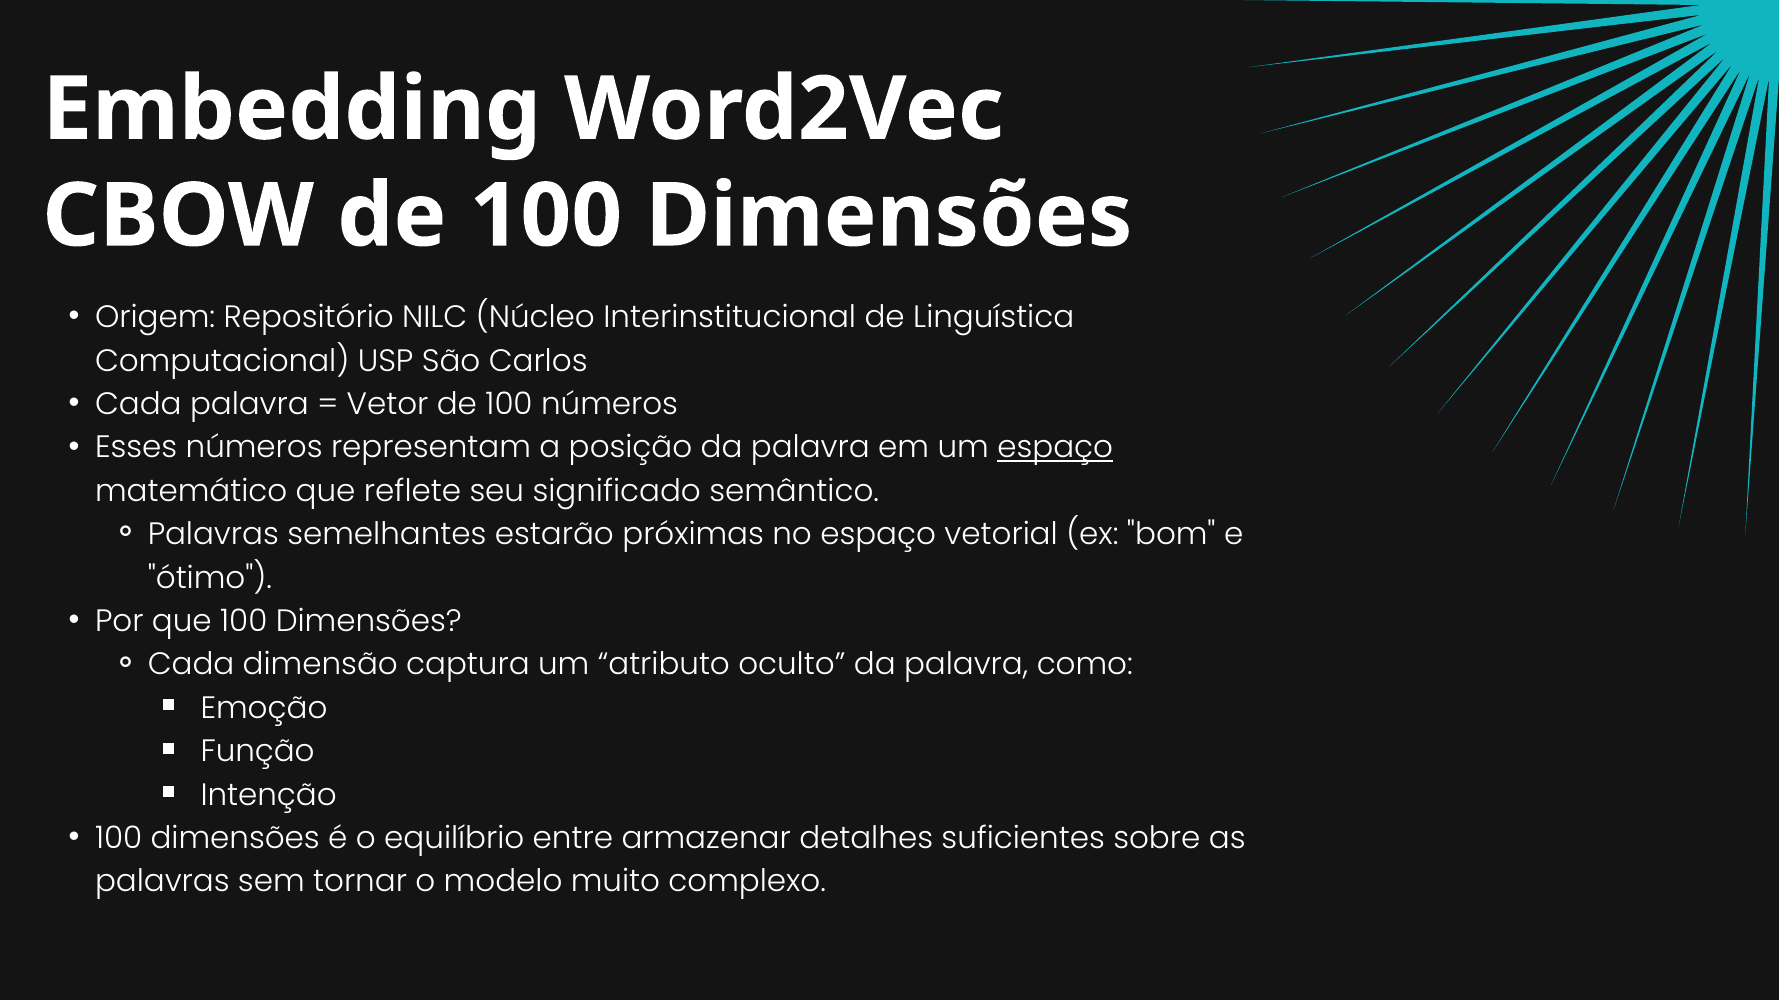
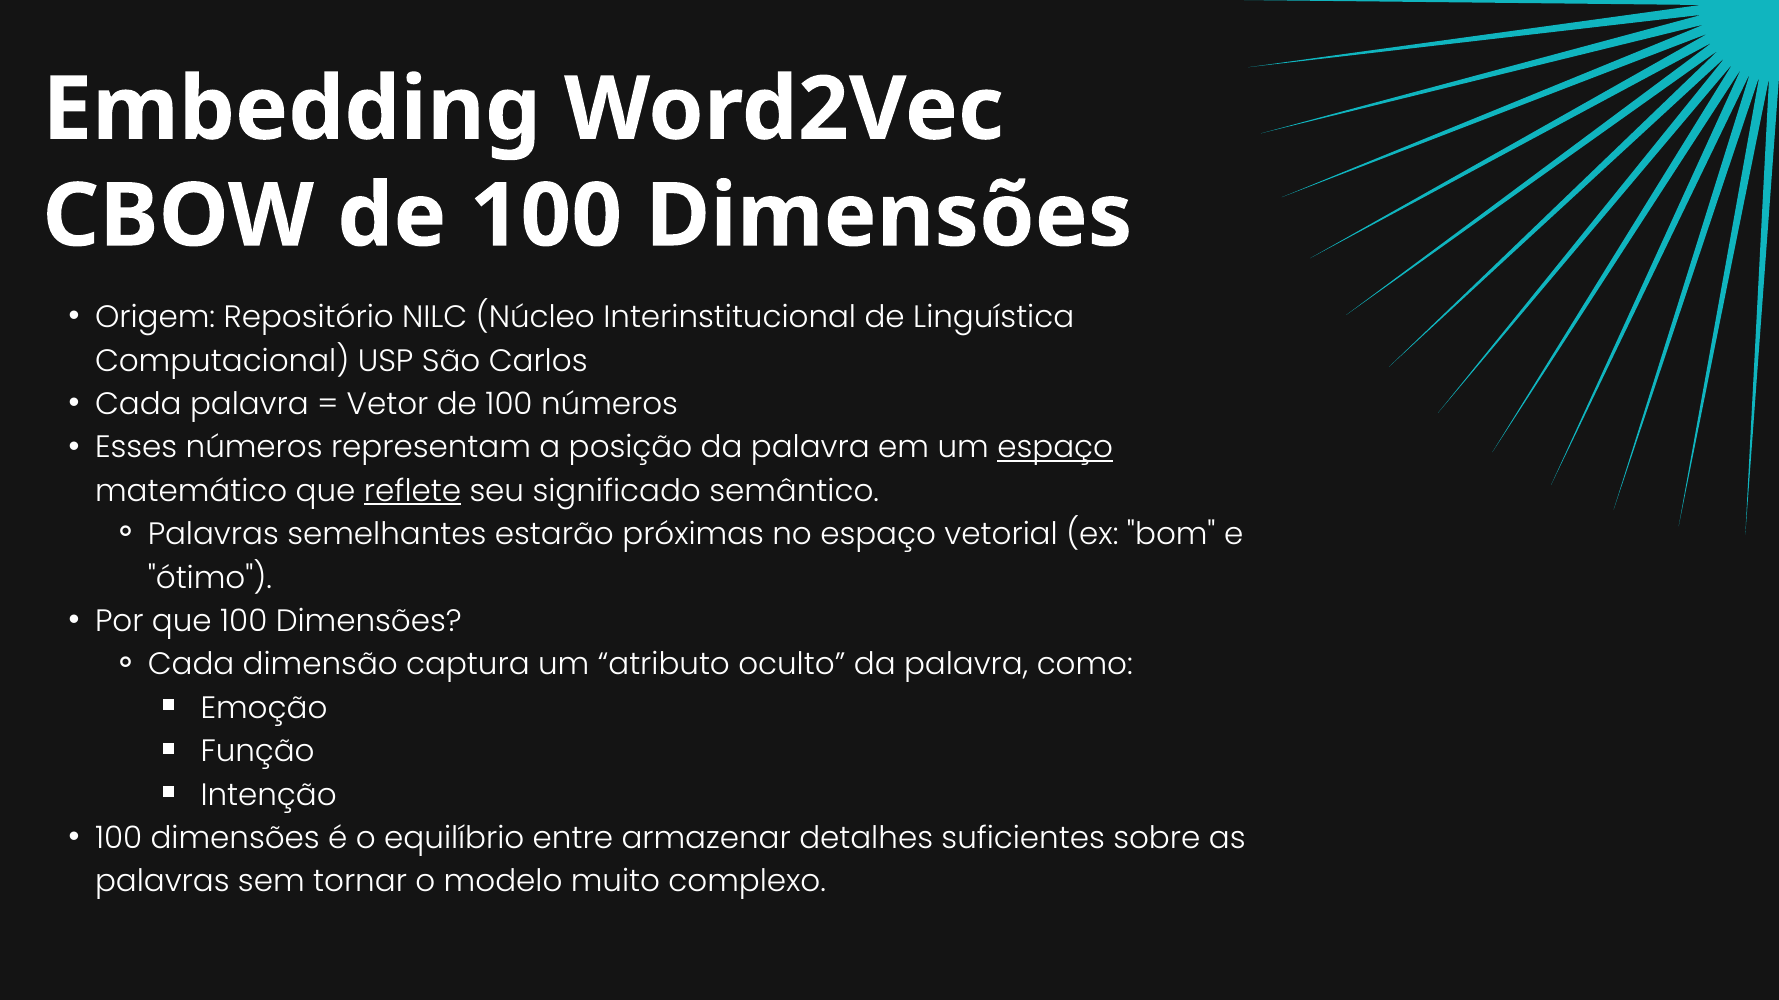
reflete underline: none -> present
